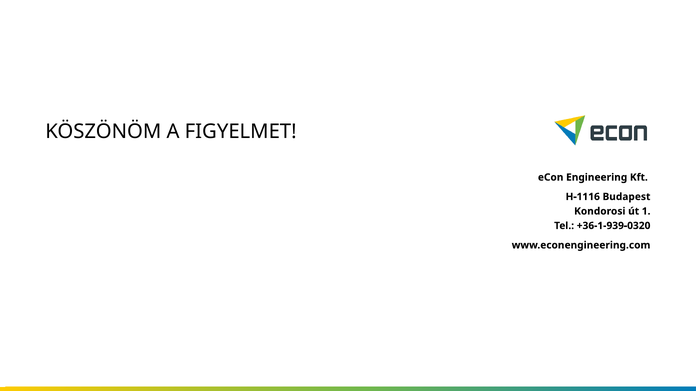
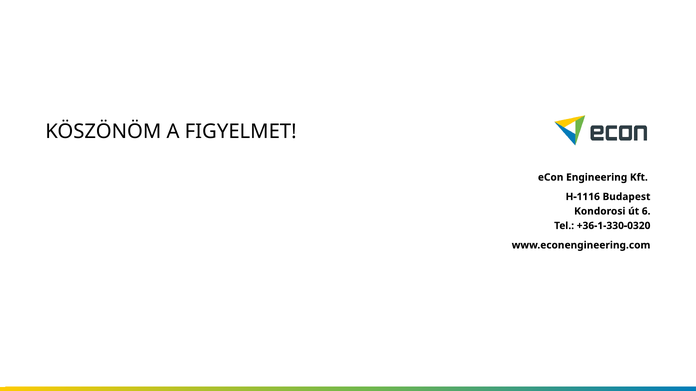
1: 1 -> 6
+36-1-939-0320: +36-1-939-0320 -> +36-1-330-0320
